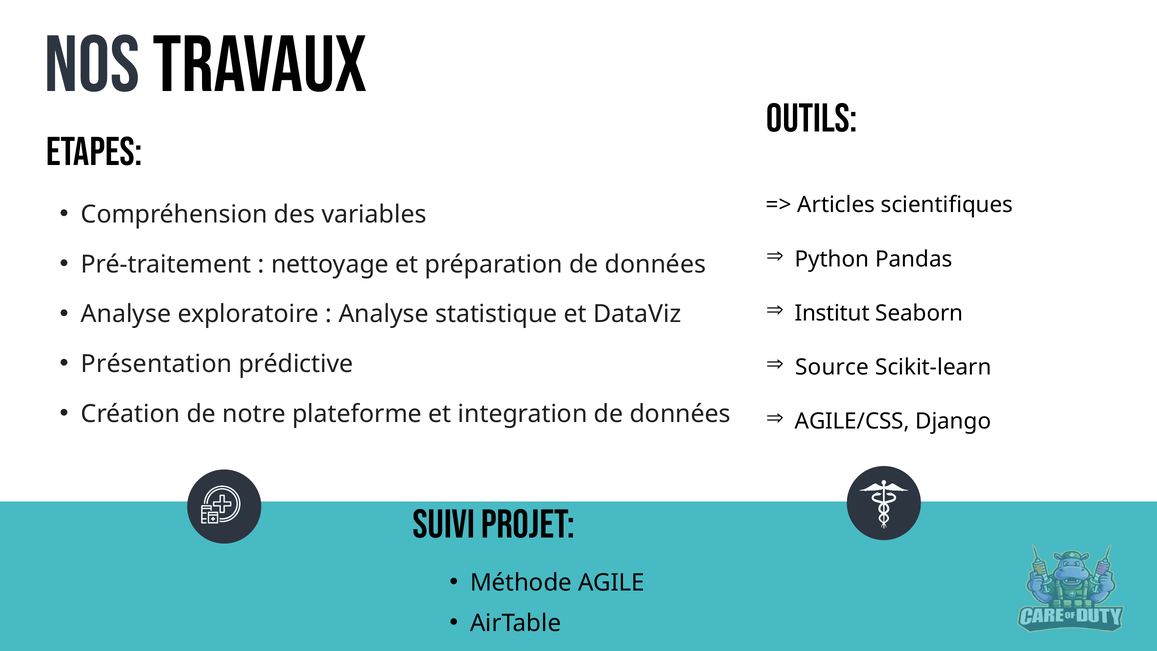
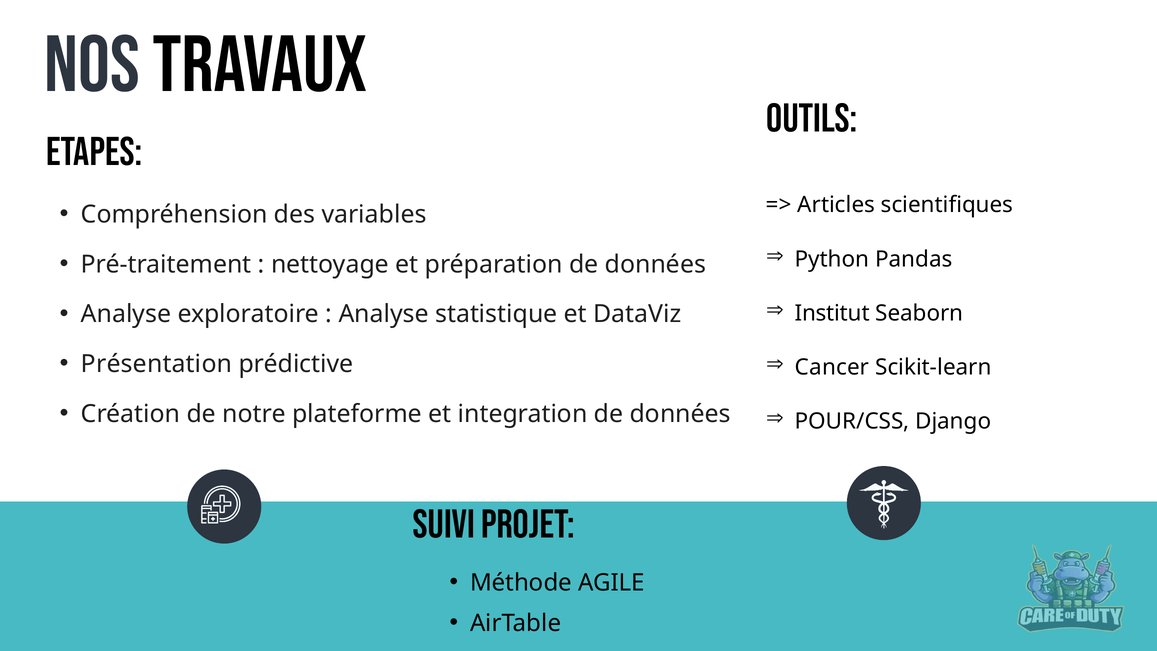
Source: Source -> Cancer
AGILE/CSS: AGILE/CSS -> POUR/CSS
